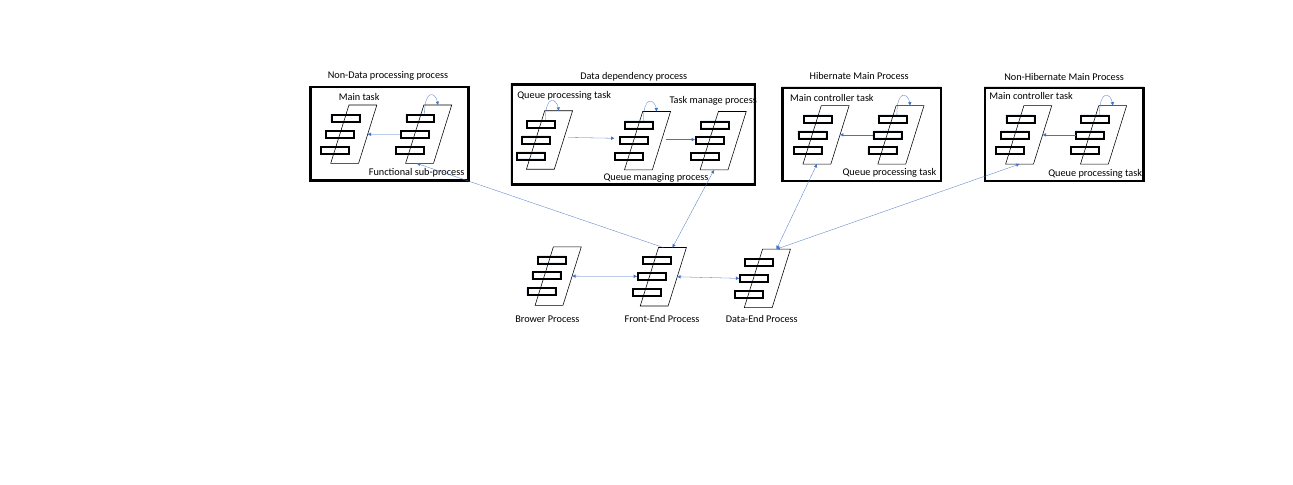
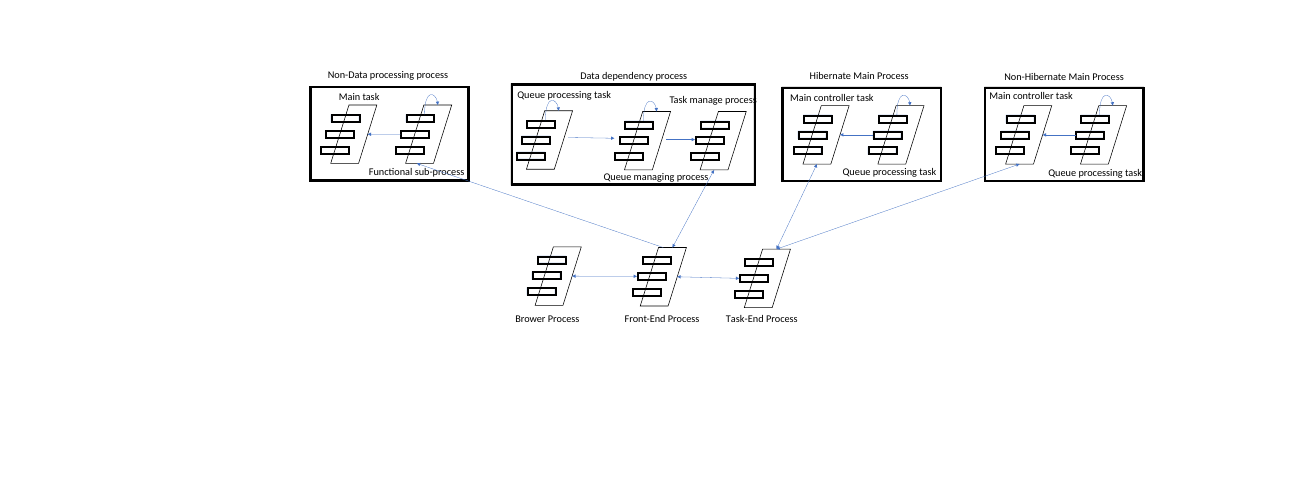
Data-End: Data-End -> Task-End
